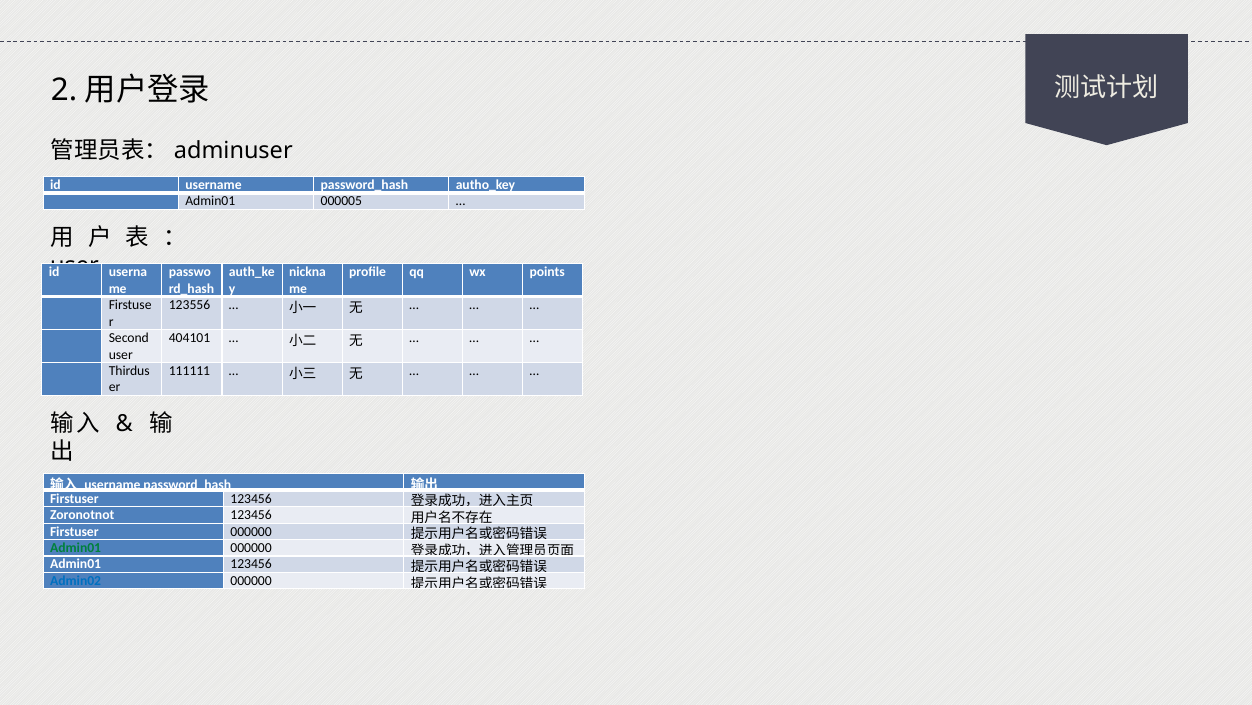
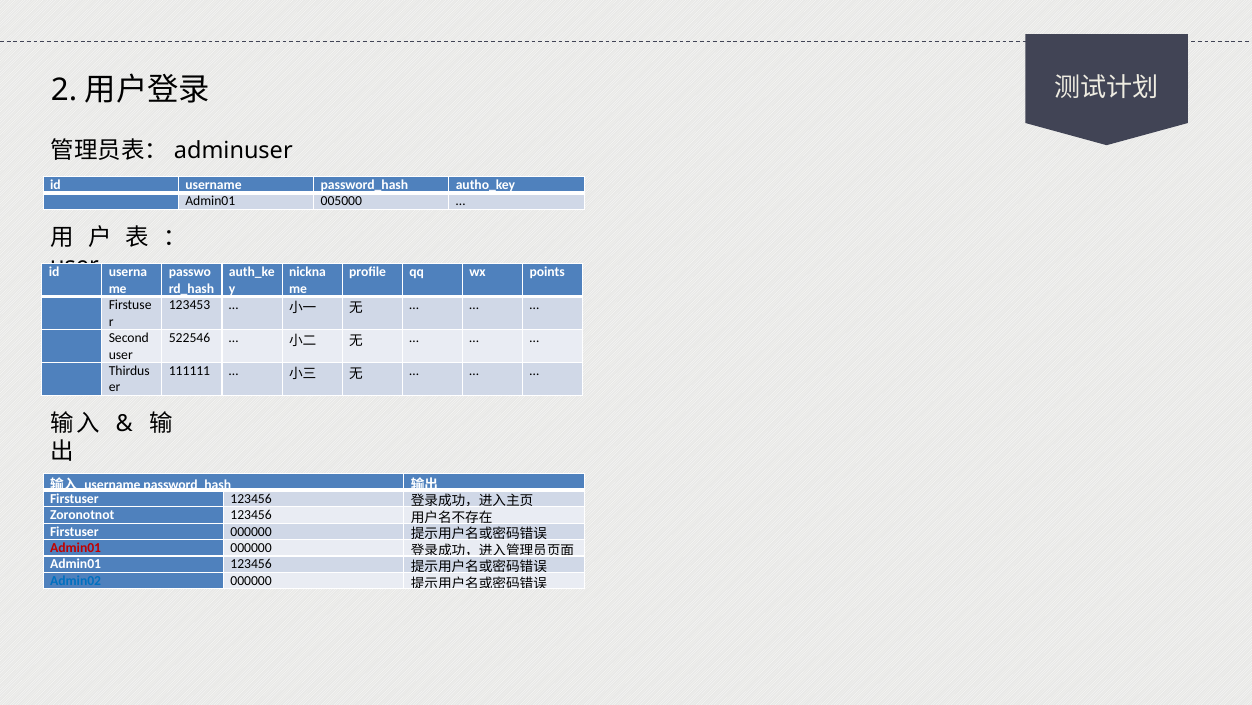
000005: 000005 -> 005000
123556: 123556 -> 123453
404101: 404101 -> 522546
Admin01 at (76, 548) colour: green -> red
